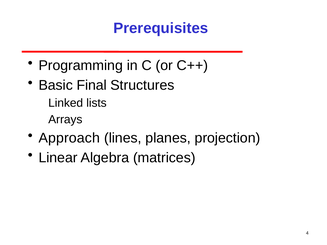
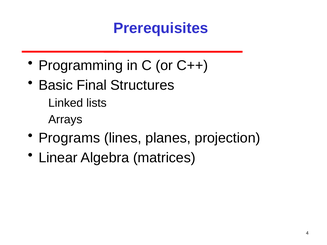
Approach: Approach -> Programs
